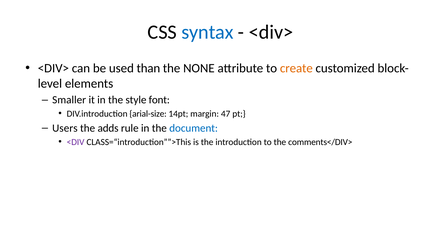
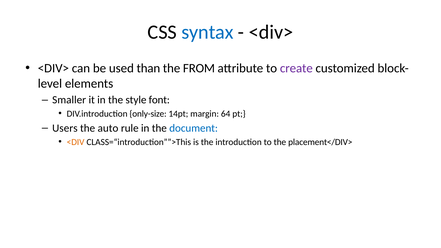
NONE: NONE -> FROM
create colour: orange -> purple
arial-size: arial-size -> only-size
47: 47 -> 64
adds: adds -> auto
<DIV colour: purple -> orange
comments</DIV>: comments</DIV> -> placement</DIV>
